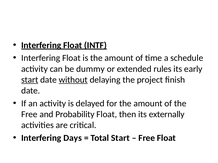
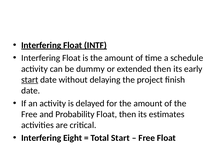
extended rules: rules -> then
without underline: present -> none
externally: externally -> estimates
Days: Days -> Eight
